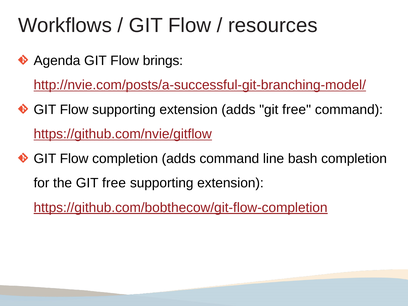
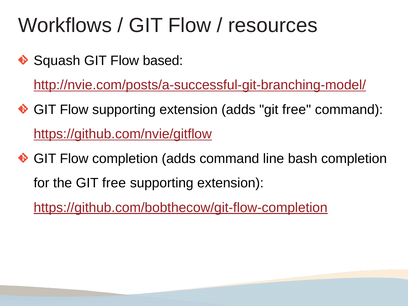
Agenda: Agenda -> Squash
brings: brings -> based
